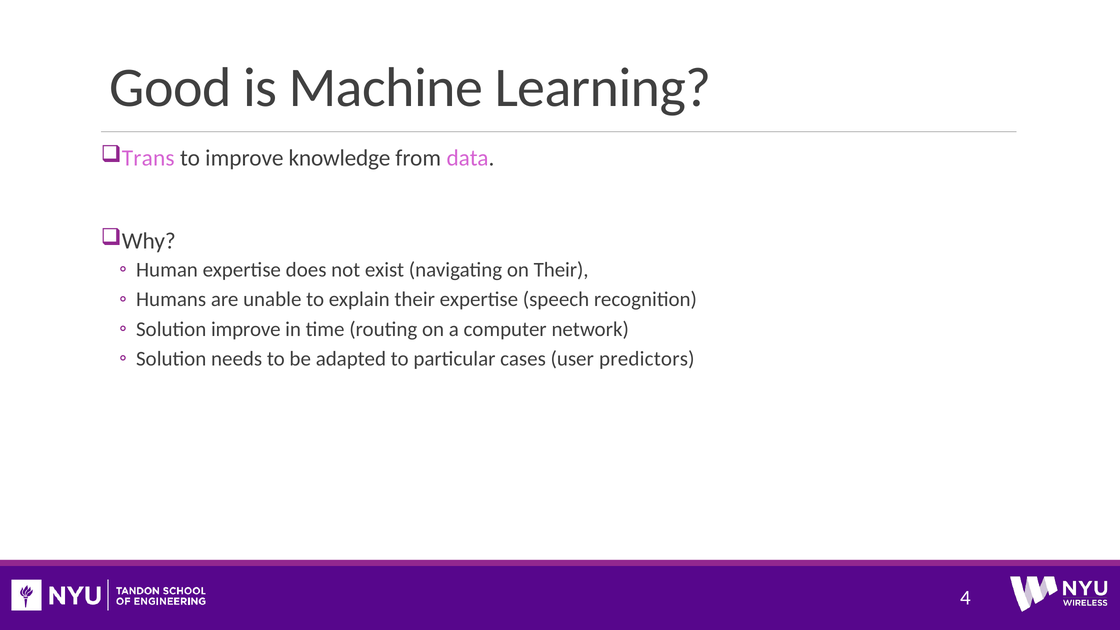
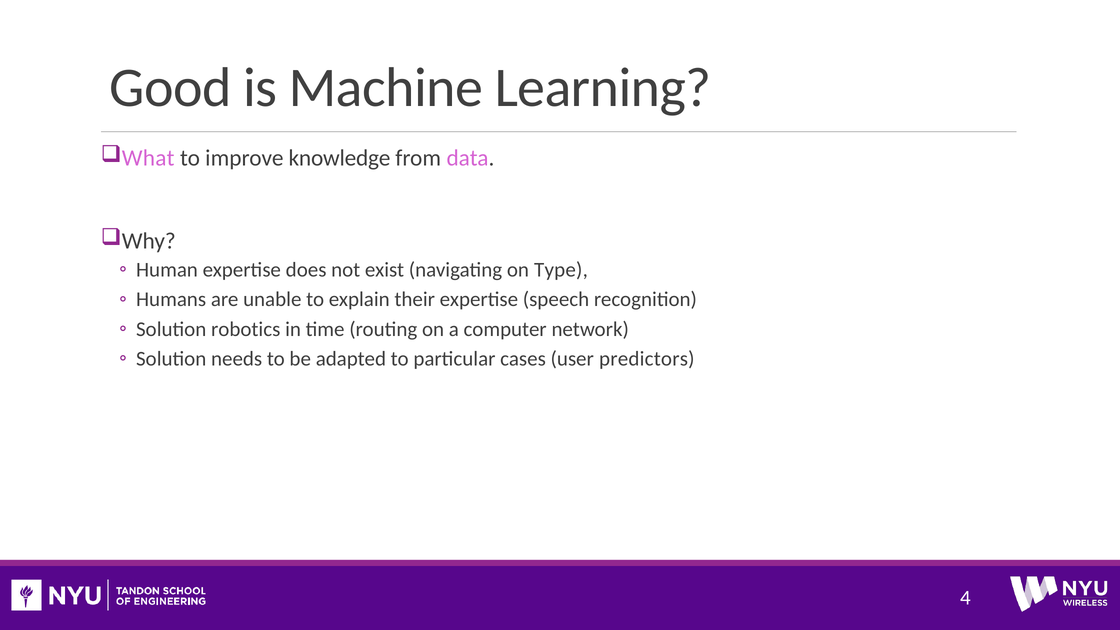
Trans: Trans -> What
on Their: Their -> Type
Solution improve: improve -> robotics
